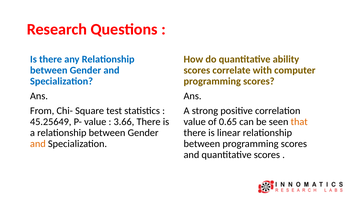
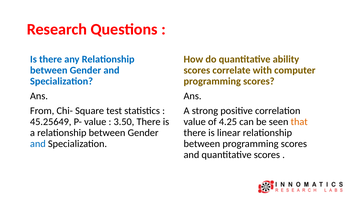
3.66: 3.66 -> 3.50
0.65: 0.65 -> 4.25
and at (38, 144) colour: orange -> blue
